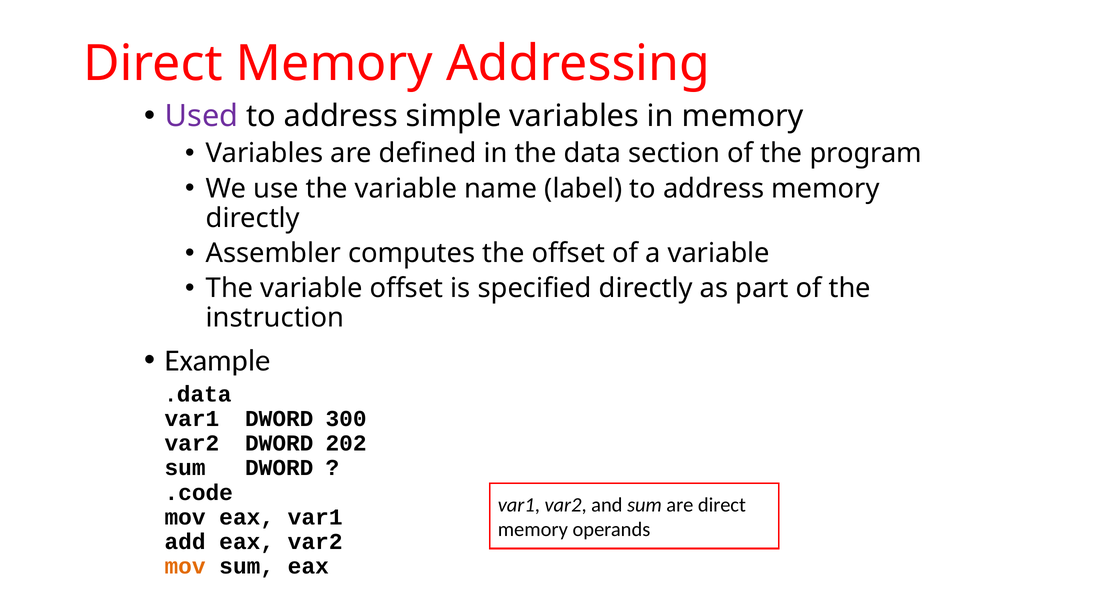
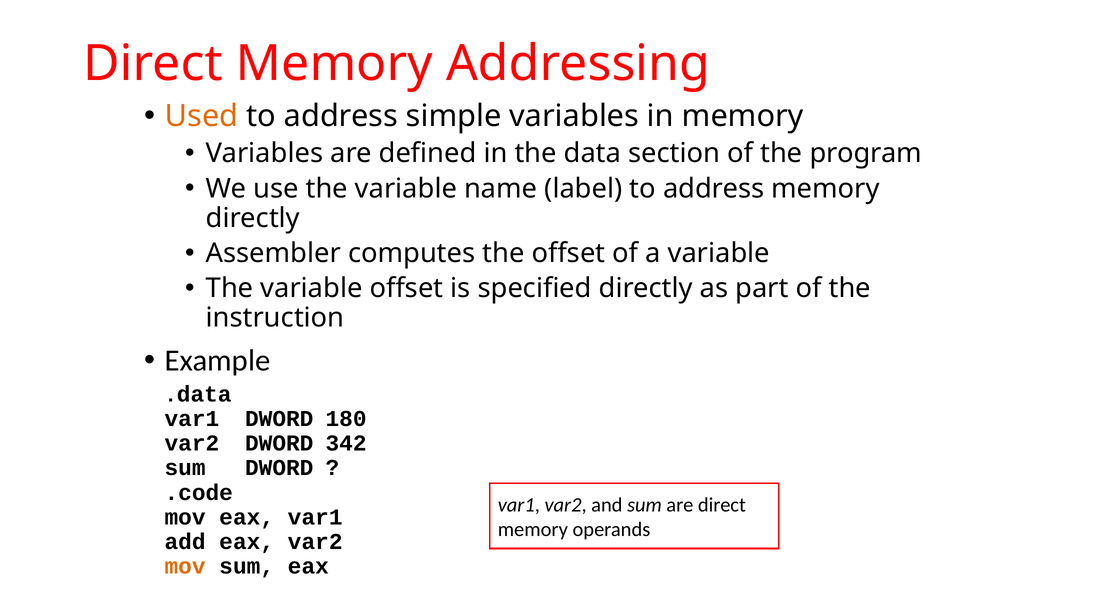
Used colour: purple -> orange
300: 300 -> 180
202: 202 -> 342
